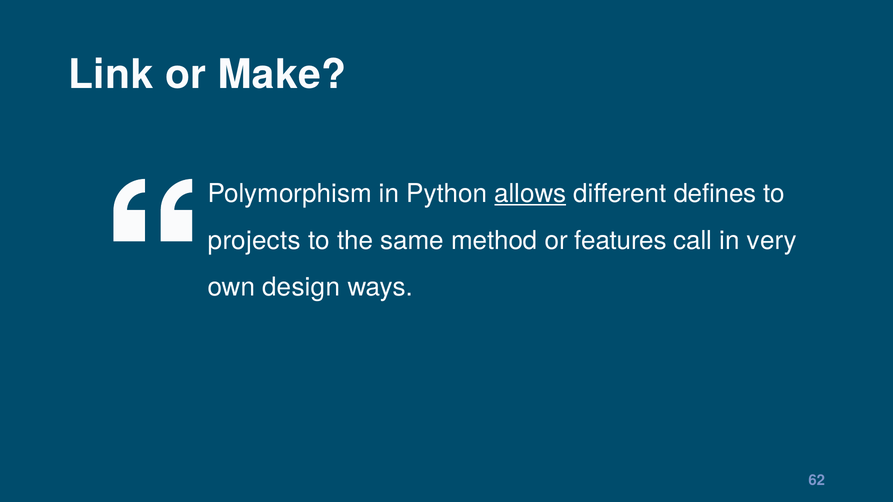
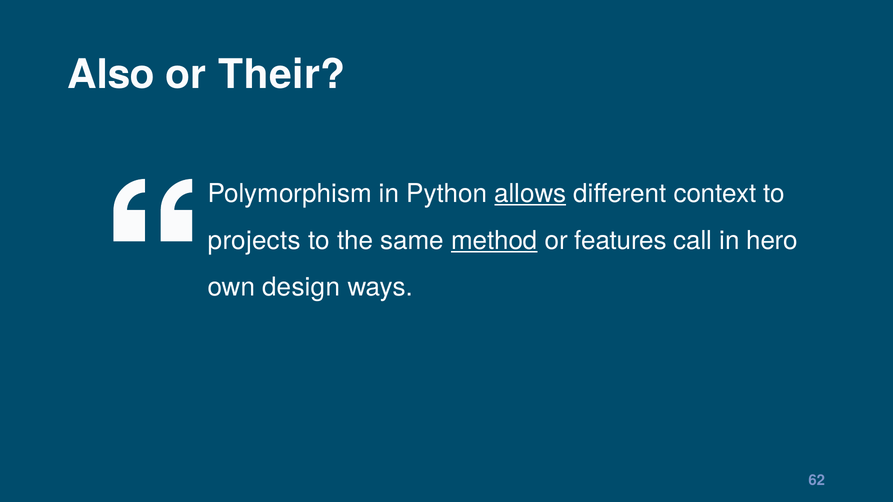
Link: Link -> Also
Make: Make -> Their
defines: defines -> context
method underline: none -> present
very: very -> hero
